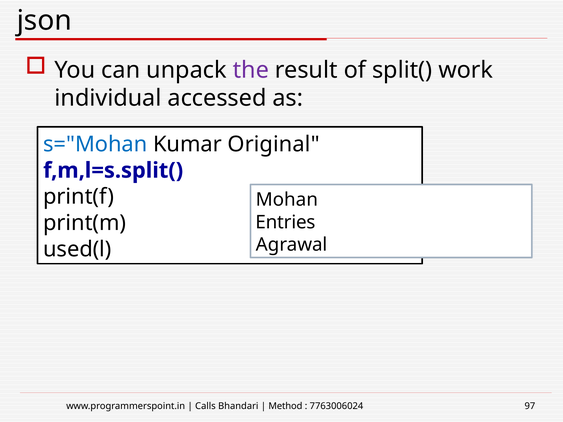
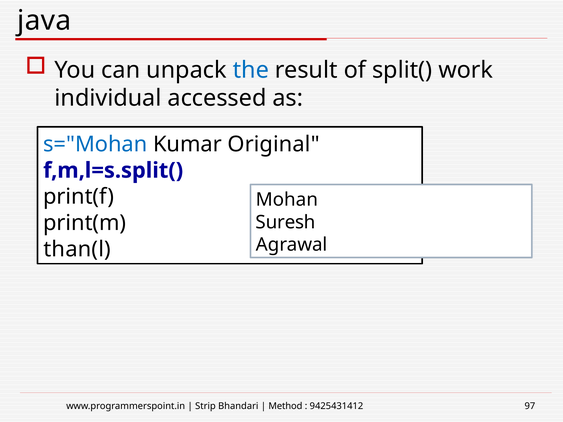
json: json -> java
the colour: purple -> blue
Entries: Entries -> Suresh
used(l: used(l -> than(l
Calls: Calls -> Strip
7763006024: 7763006024 -> 9425431412
